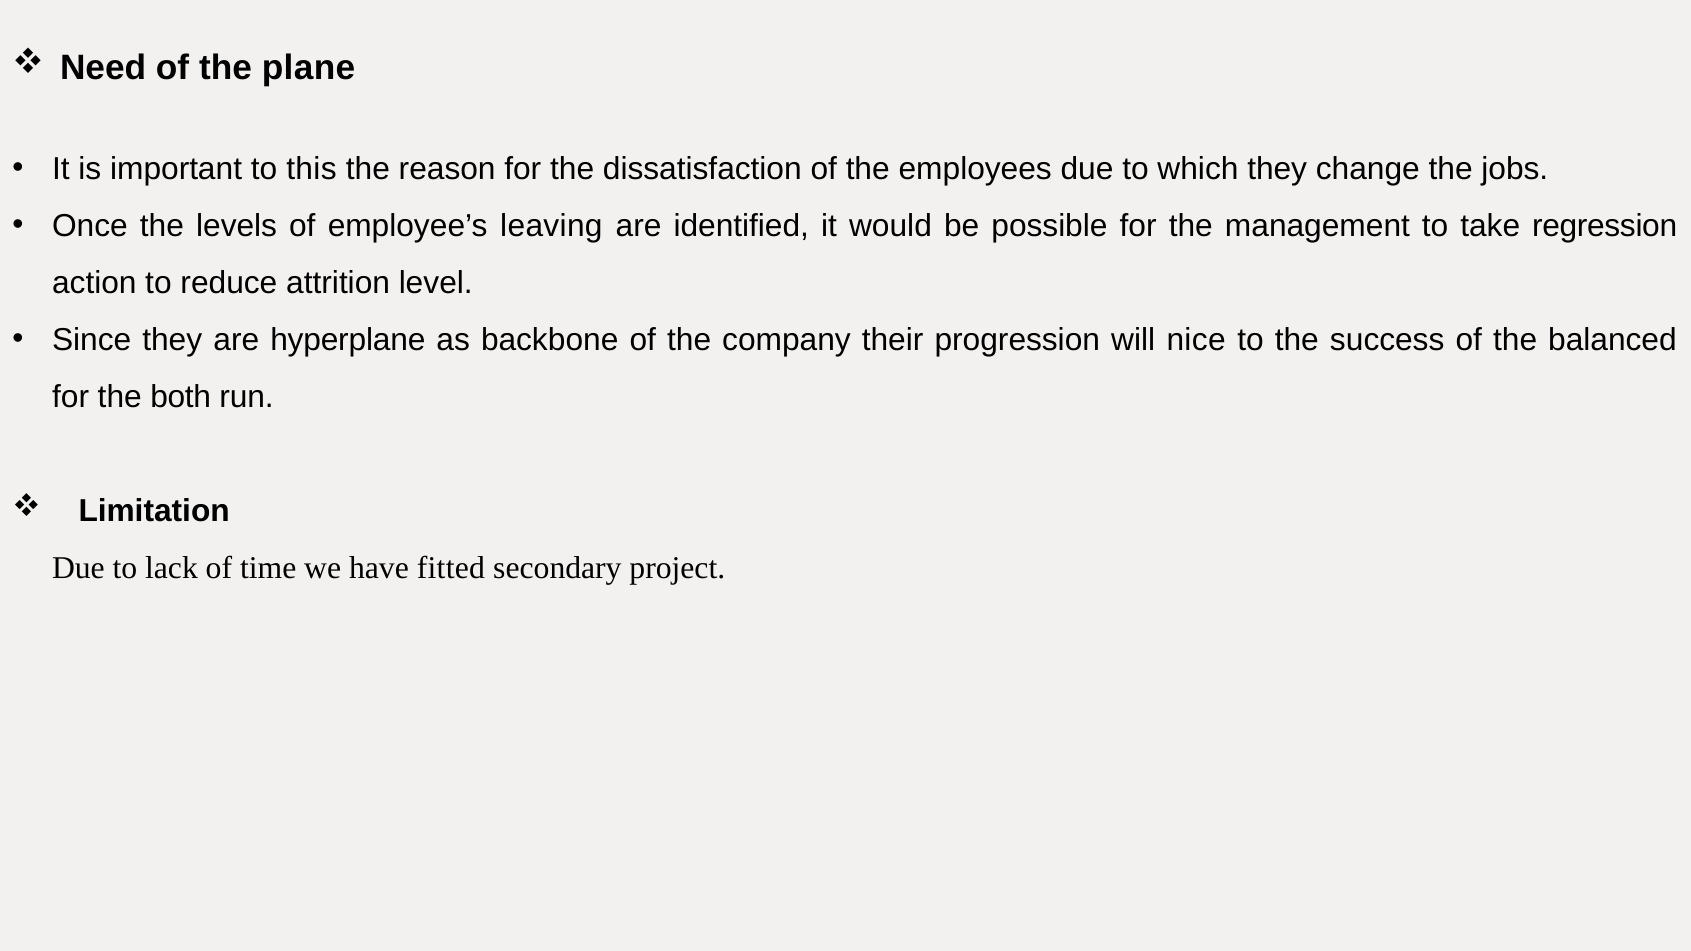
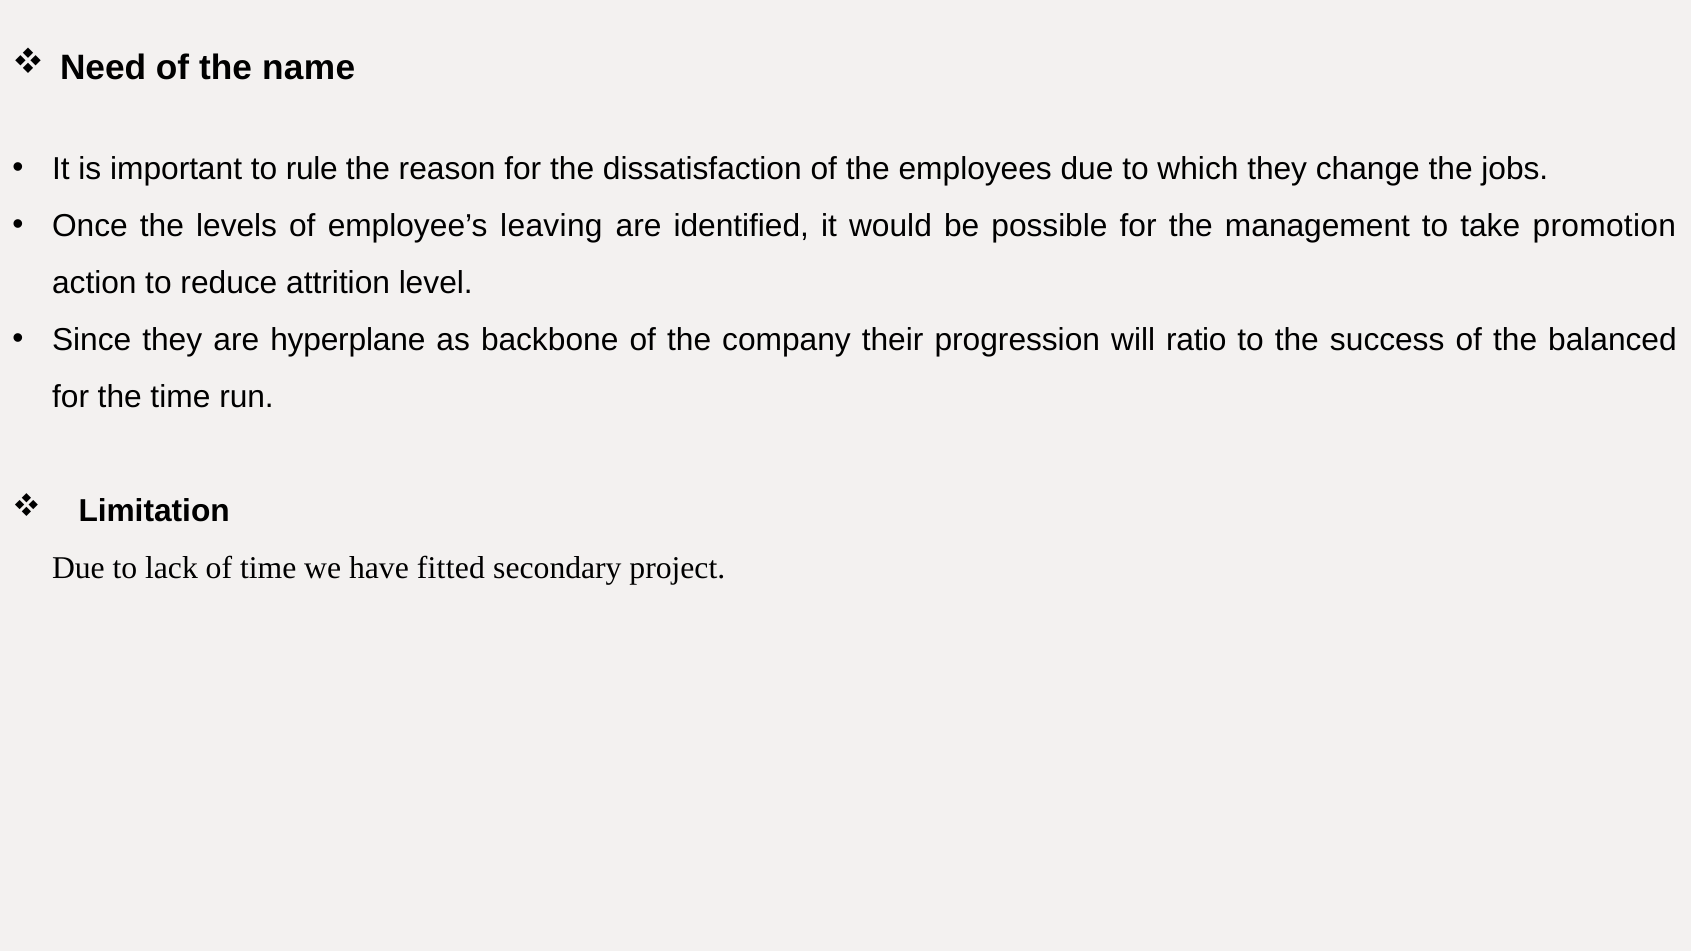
plane: plane -> name
this: this -> rule
regression: regression -> promotion
nice: nice -> ratio
the both: both -> time
